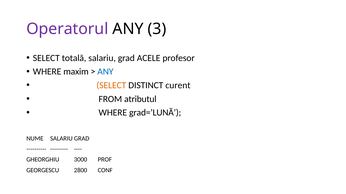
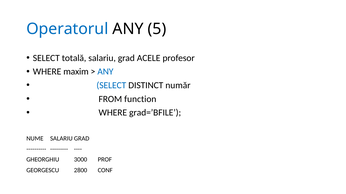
Operatorul colour: purple -> blue
3: 3 -> 5
SELECT at (111, 86) colour: orange -> blue
curent: curent -> număr
atributul: atributul -> function
grad=’LUNĂ: grad=’LUNĂ -> grad=’BFILE
